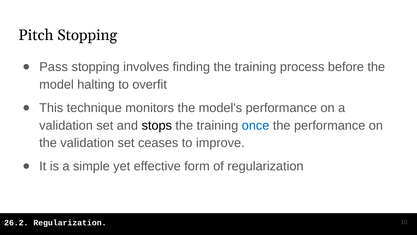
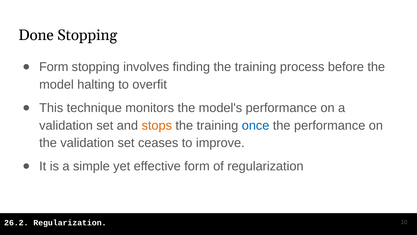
Pitch: Pitch -> Done
Pass at (54, 67): Pass -> Form
stops colour: black -> orange
